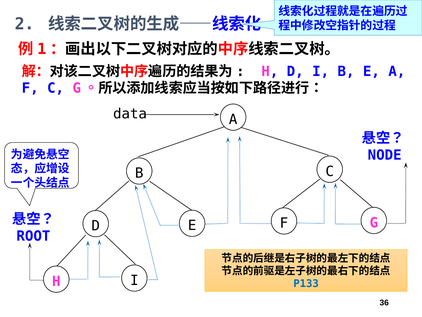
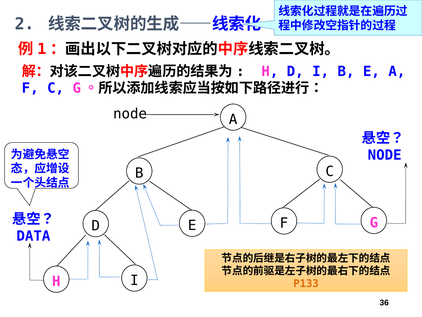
data at (130, 114): data -> node
ROOT: ROOT -> DATA
P133 colour: blue -> orange
